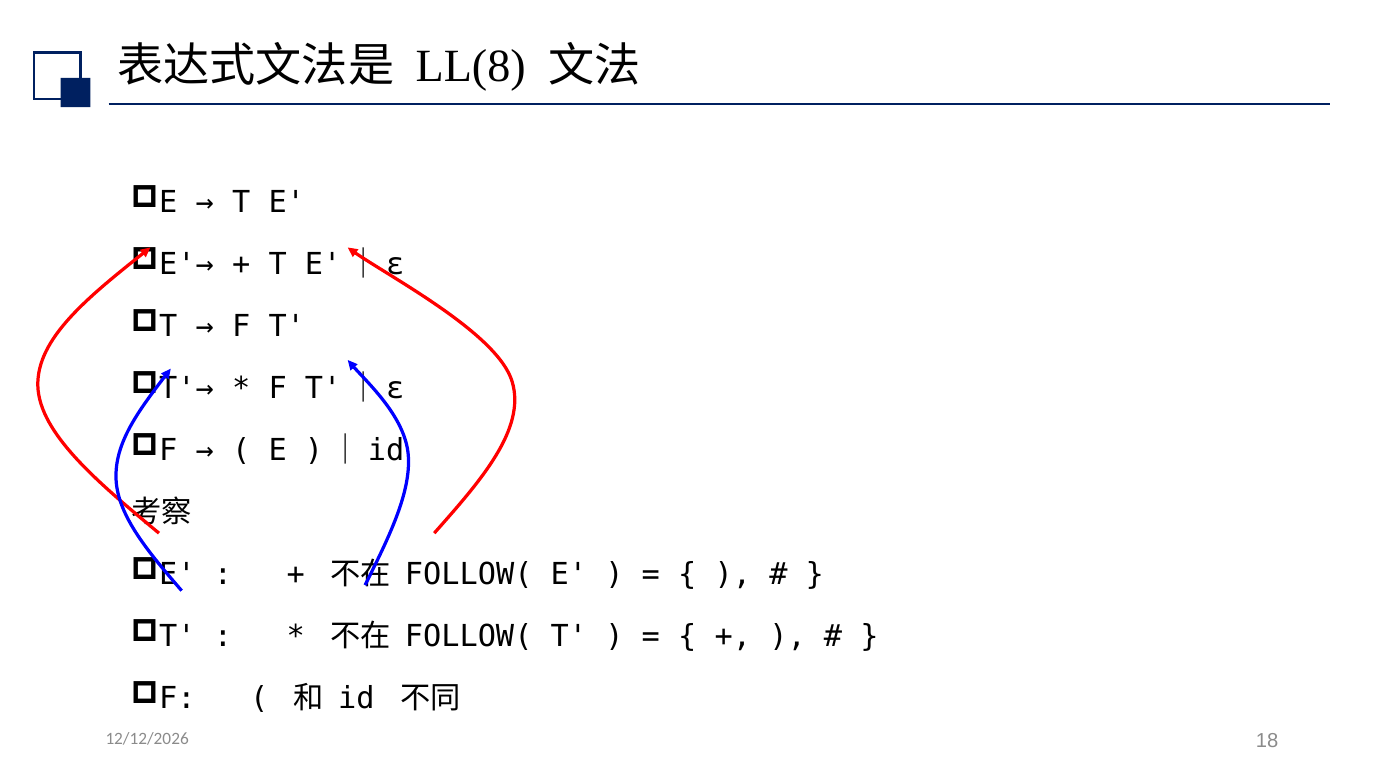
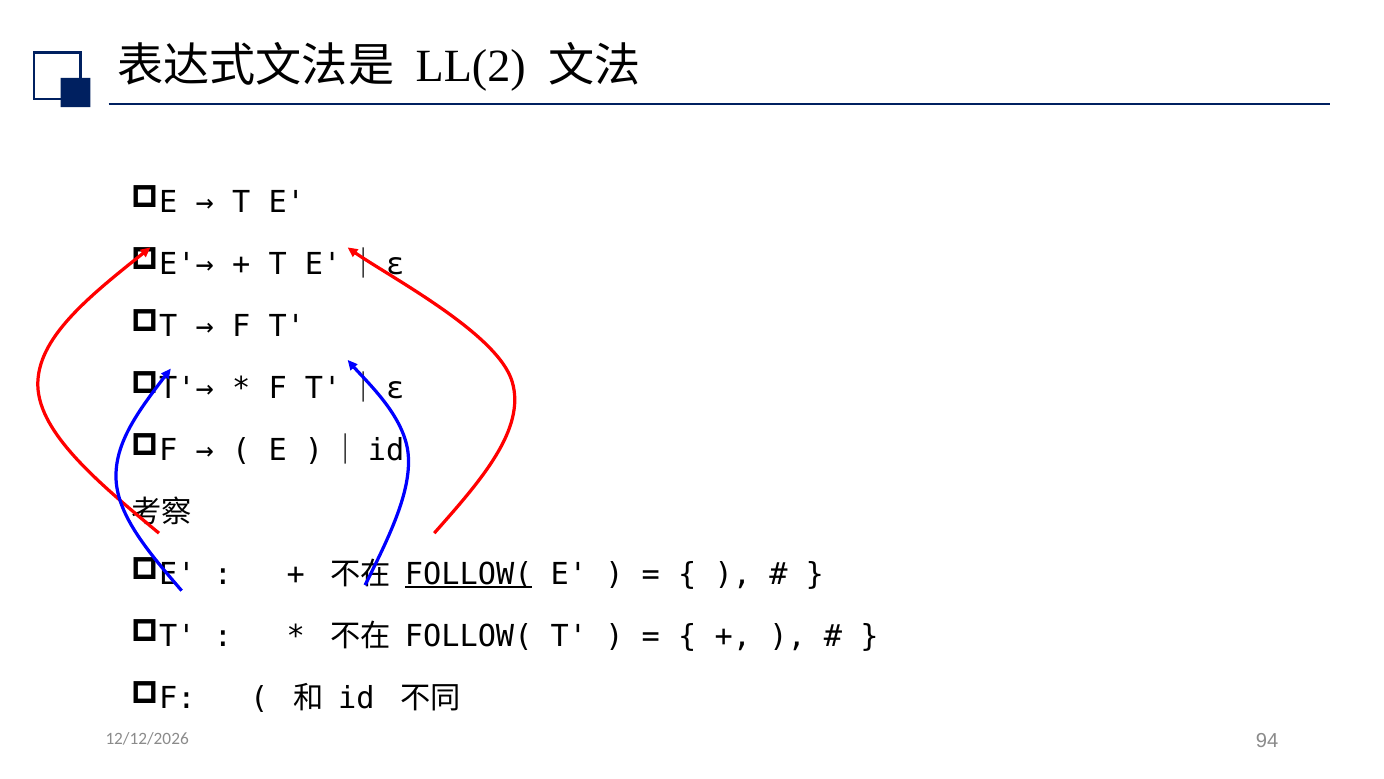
LL(8: LL(8 -> LL(2
FOLLOW( at (469, 574) underline: none -> present
18: 18 -> 94
